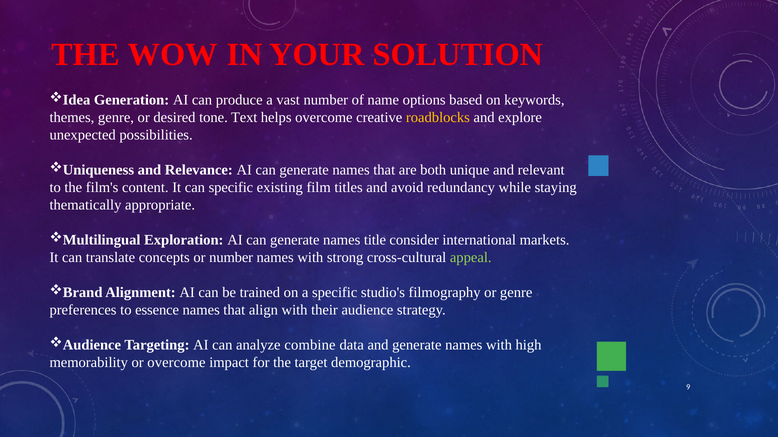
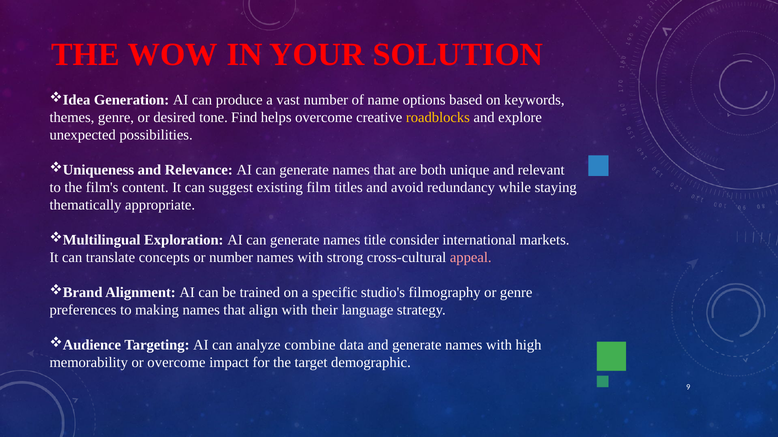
Text: Text -> Find
can specific: specific -> suggest
appeal colour: light green -> pink
essence: essence -> making
audience: audience -> language
